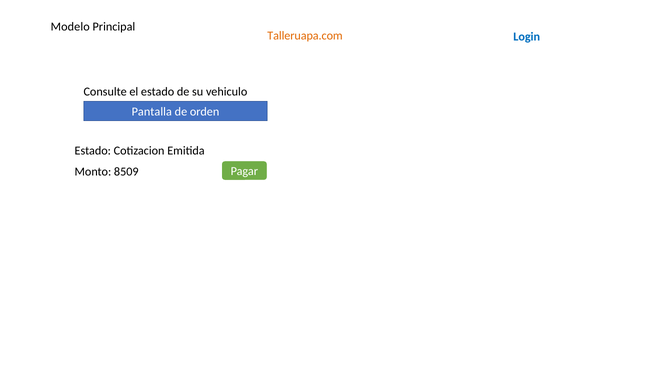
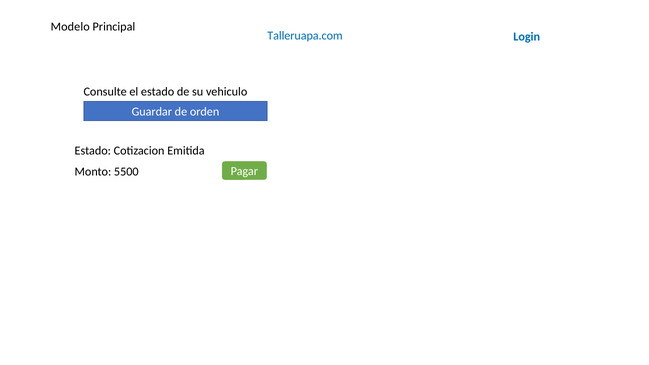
Talleruapa.com colour: orange -> blue
Pantalla: Pantalla -> Guardar
8509: 8509 -> 5500
